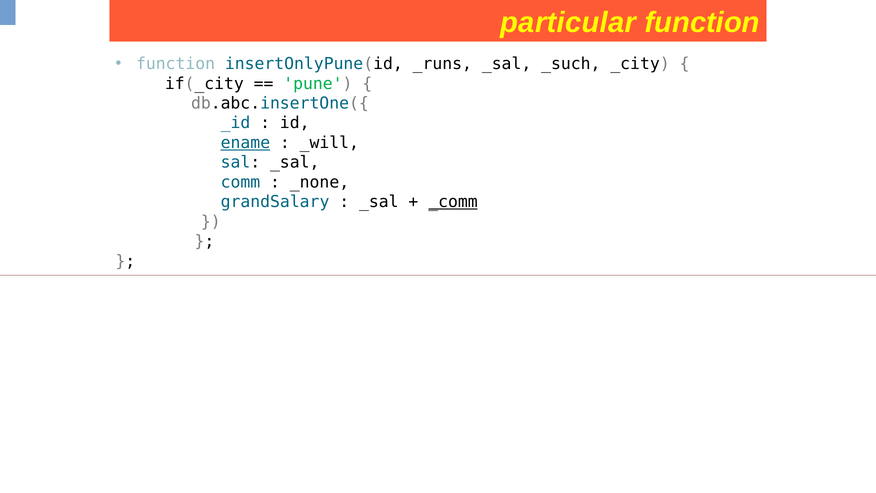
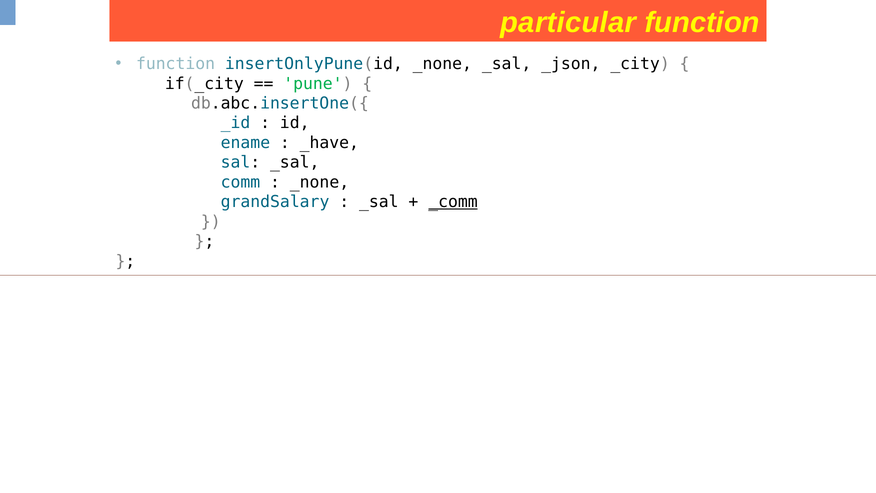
insertOnlyPune(id _runs: _runs -> _none
_such: _such -> _json
ename underline: present -> none
_will: _will -> _have
